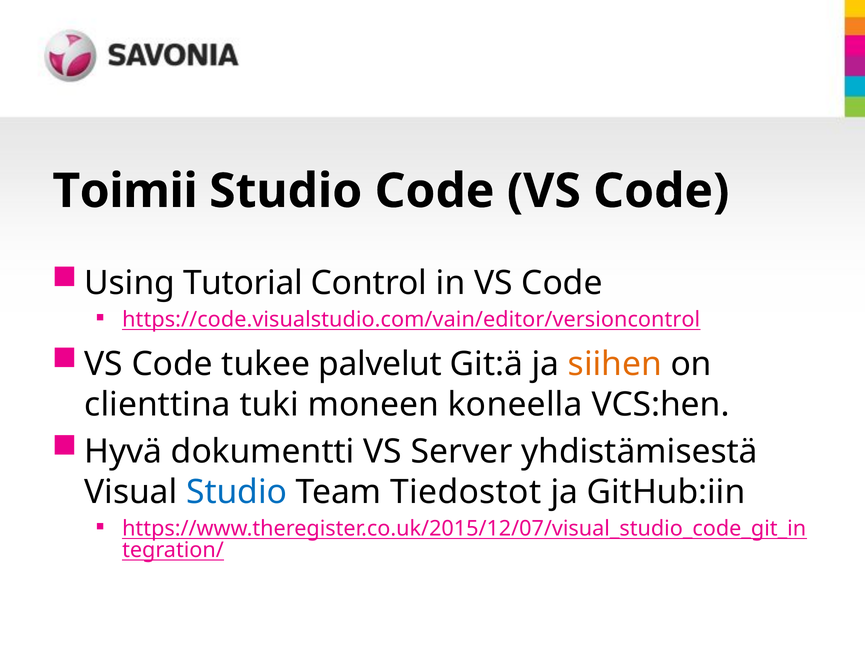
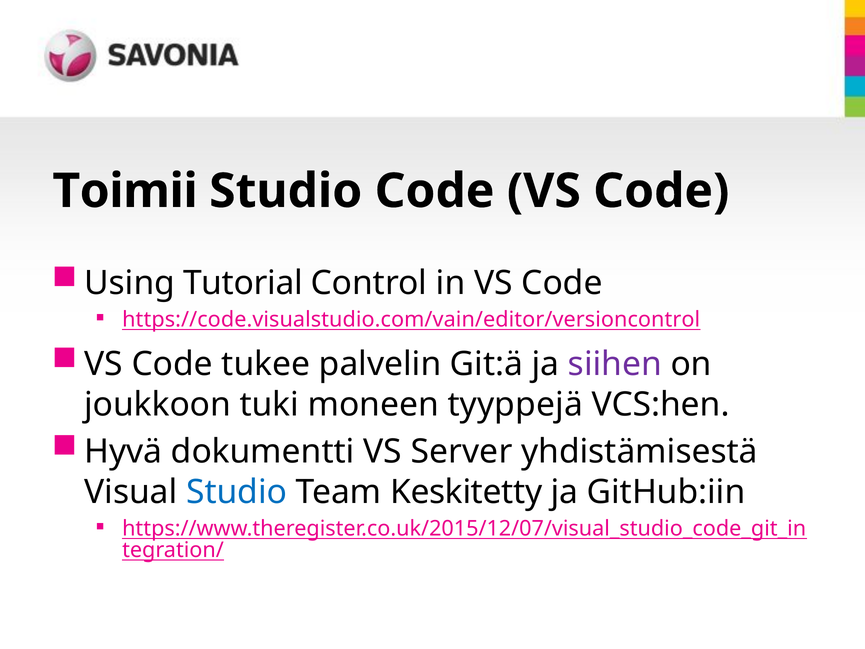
palvelut: palvelut -> palvelin
siihen colour: orange -> purple
clienttina: clienttina -> joukkoon
koneella: koneella -> tyyppejä
Tiedostot: Tiedostot -> Keskitetty
